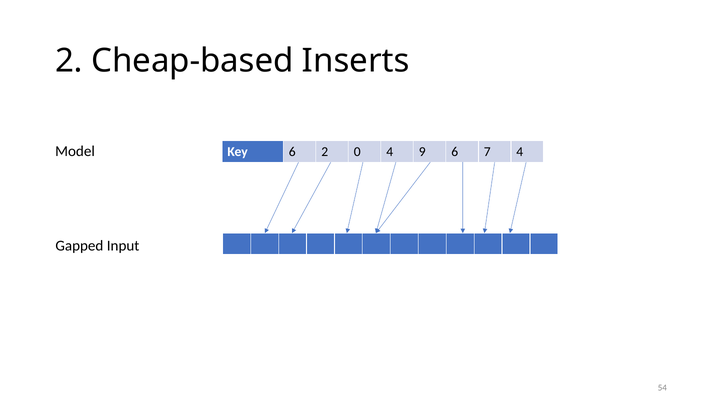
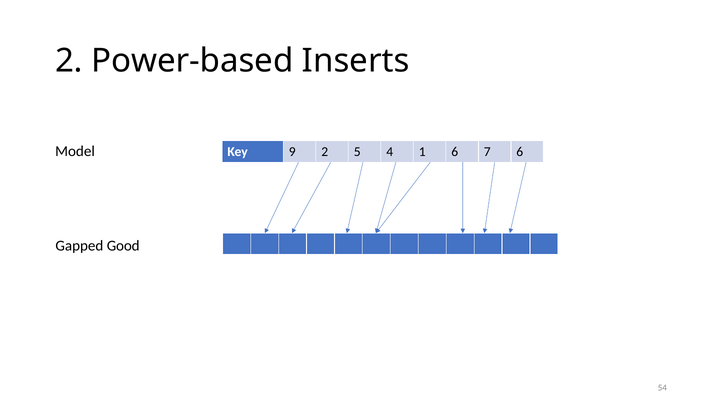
Cheap-based: Cheap-based -> Power-based
Key 6: 6 -> 9
0: 0 -> 5
9: 9 -> 1
7 4: 4 -> 6
Input: Input -> Good
